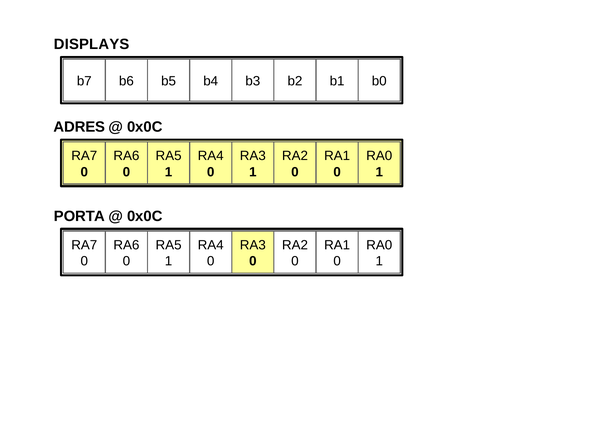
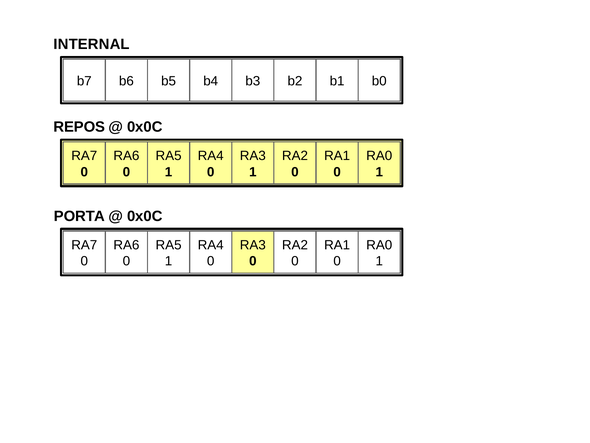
DISPLAYS: DISPLAYS -> INTERNAL
ADRES: ADRES -> REPOS
